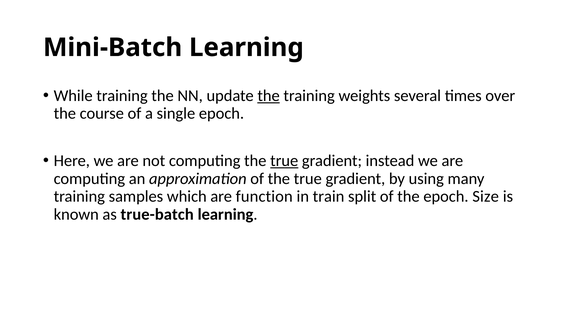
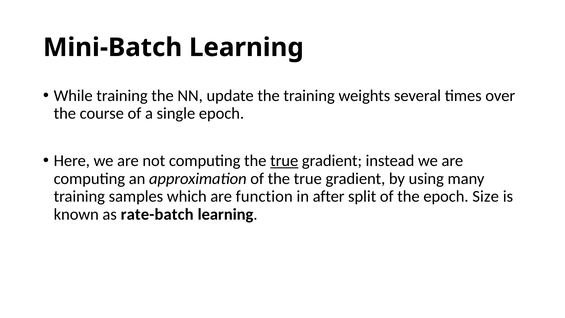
the at (269, 96) underline: present -> none
train: train -> after
true-batch: true-batch -> rate-batch
